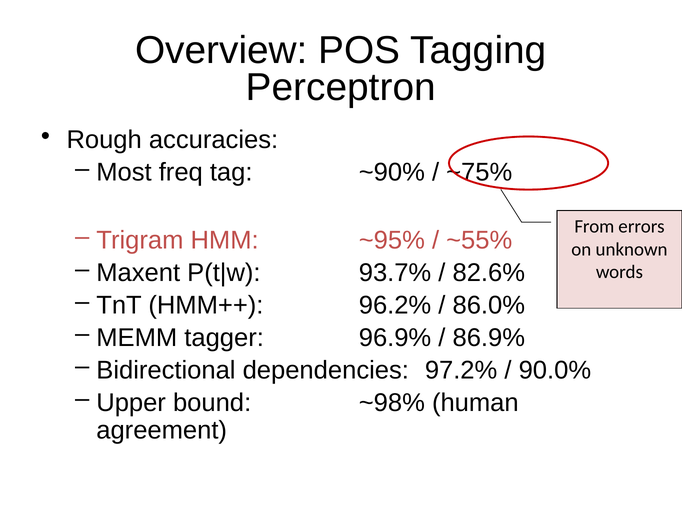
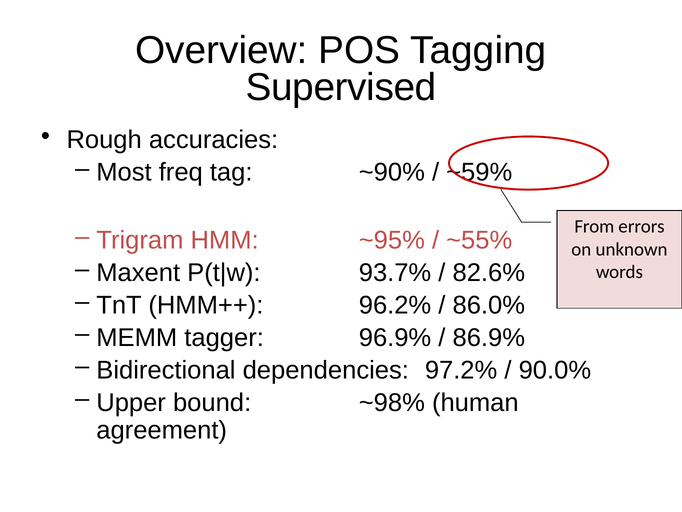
Perceptron: Perceptron -> Supervised
~75%: ~75% -> ~59%
